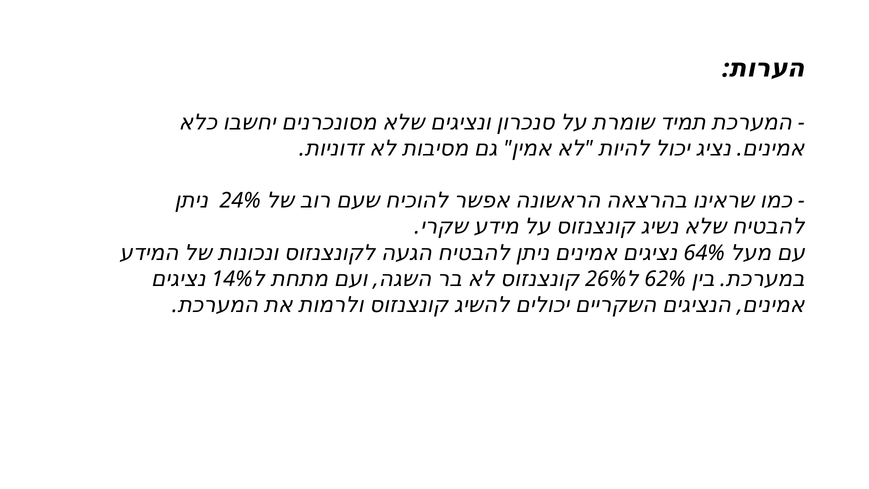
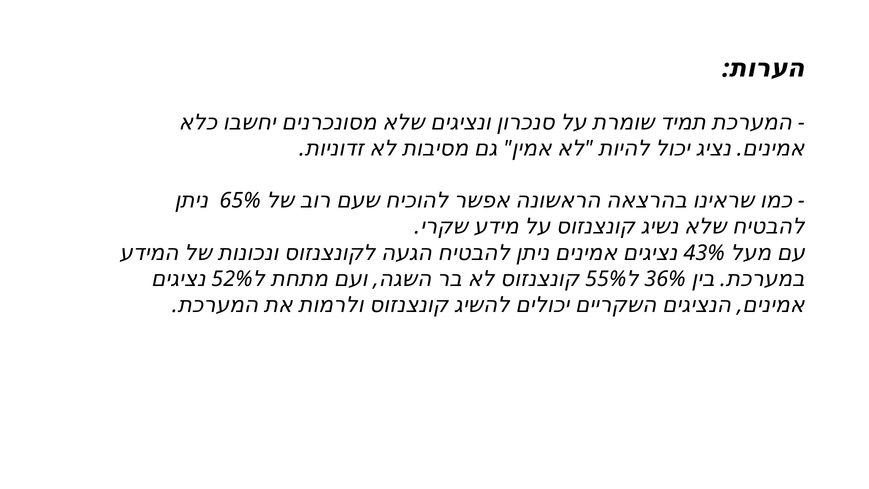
24%: 24% -> 65%
64%: 64% -> 43%
14%: 14% -> 52%
26%: 26% -> 55%
62%: 62% -> 36%
